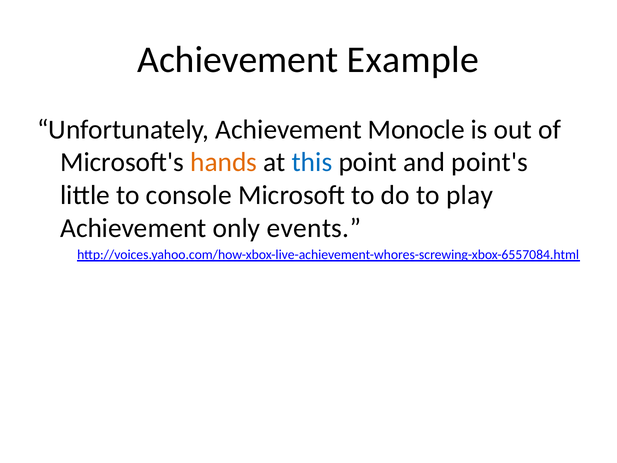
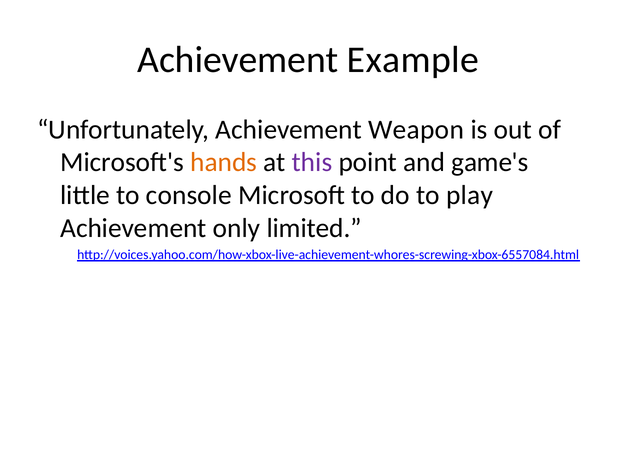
Monocle: Monocle -> Weapon
this colour: blue -> purple
point's: point's -> game's
events: events -> limited
